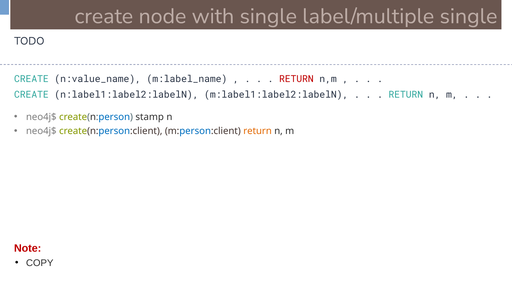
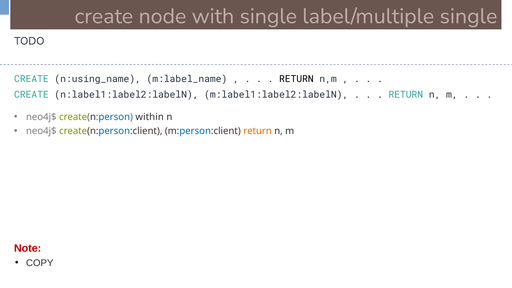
n:value_name: n:value_name -> n:using_name
RETURN at (296, 79) colour: red -> black
stamp: stamp -> within
